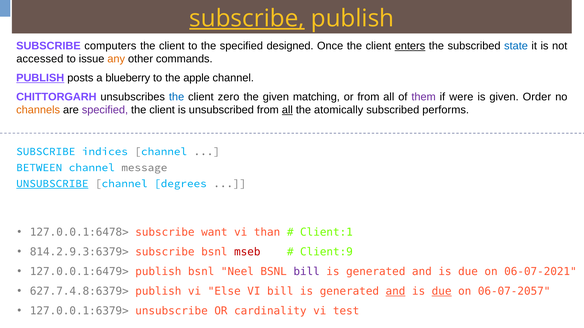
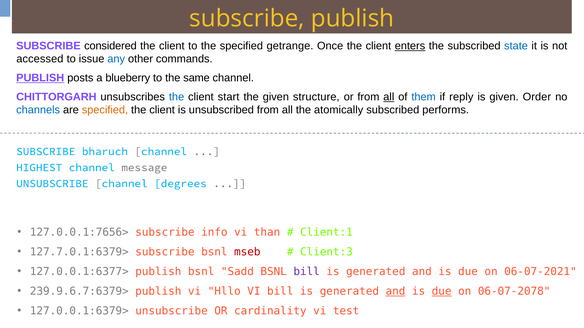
subscribe at (247, 18) underline: present -> none
computers: computers -> considered
designed: designed -> getrange
any colour: orange -> blue
apple: apple -> same
zero: zero -> start
matching: matching -> structure
all at (389, 97) underline: none -> present
them colour: purple -> blue
were: were -> reply
channels colour: orange -> blue
specified at (105, 110) colour: purple -> orange
all at (287, 110) underline: present -> none
indices: indices -> bharuch
BETWEEN: BETWEEN -> HIGHEST
UNSUBSCRIBE at (52, 184) underline: present -> none
127.0.0.1:6478>: 127.0.0.1:6478> -> 127.0.0.1:7656>
want: want -> info
814.2.9.3:6379>: 814.2.9.3:6379> -> 127.7.0.1:6379>
Client:9: Client:9 -> Client:3
127.0.0.1:6479>: 127.0.0.1:6479> -> 127.0.0.1:6377>
Neel: Neel -> Sadd
627.7.4.8:6379>: 627.7.4.8:6379> -> 239.9.6.7:6379>
Else: Else -> Hllo
06-07-2057: 06-07-2057 -> 06-07-2078
